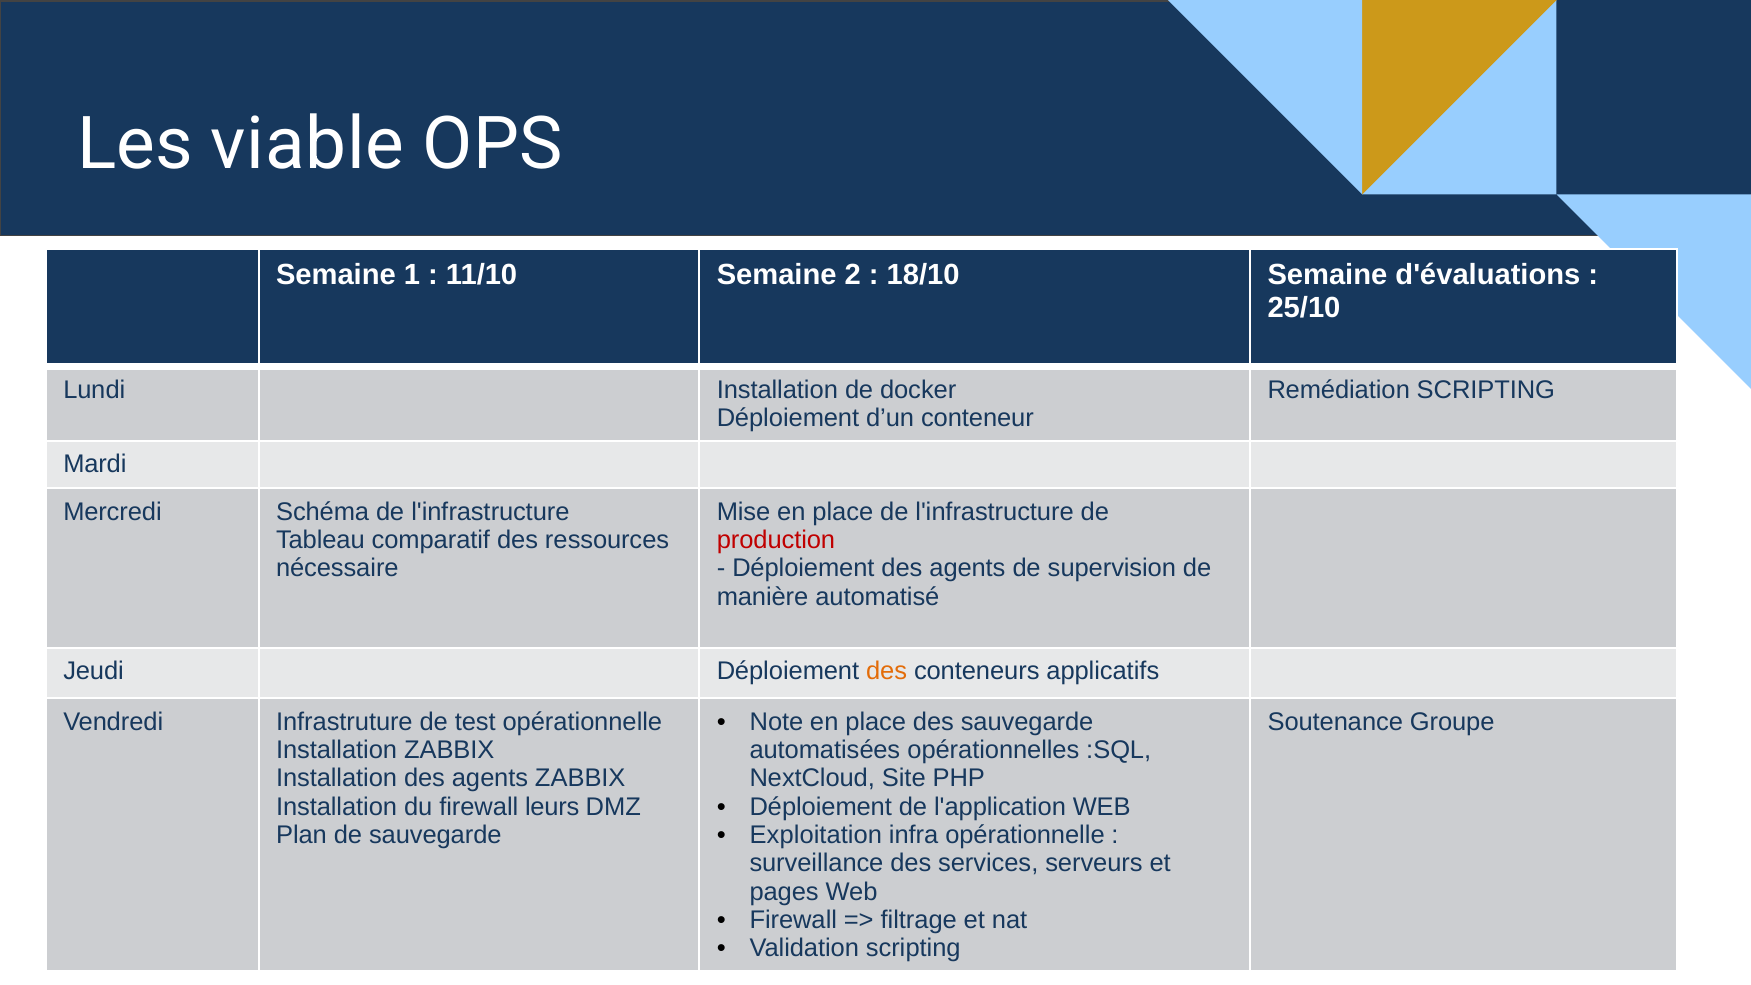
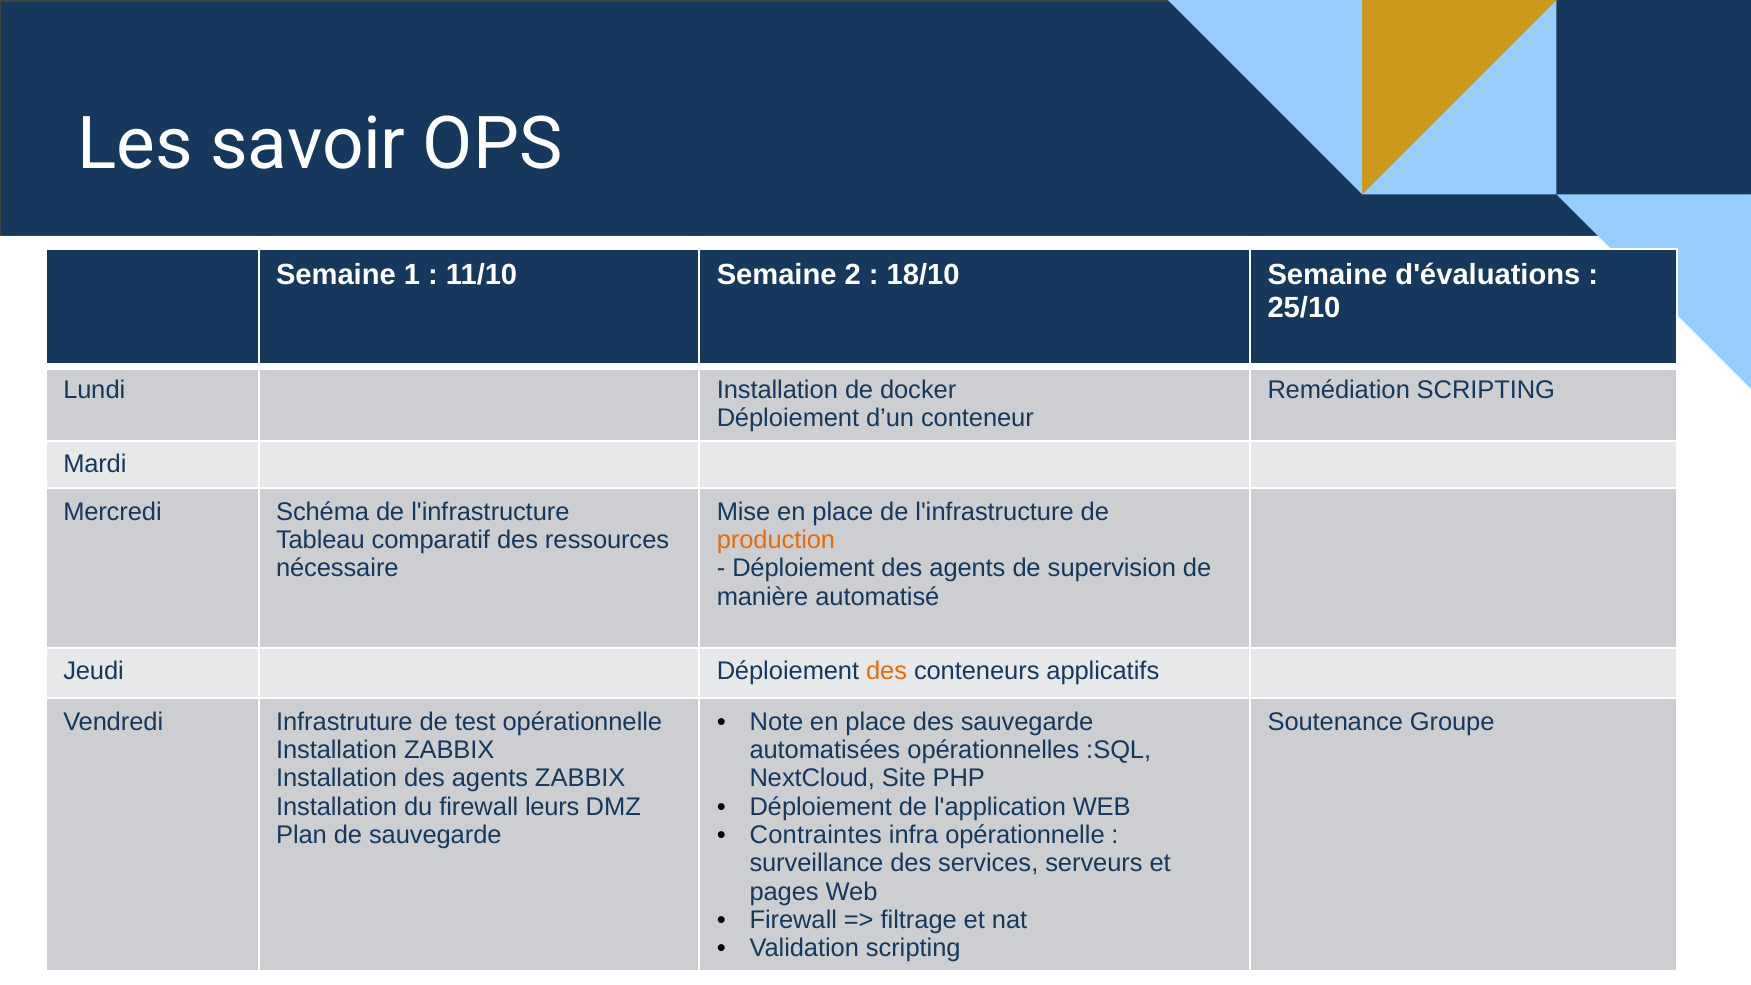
viable: viable -> savoir
production colour: red -> orange
Exploitation: Exploitation -> Contraintes
